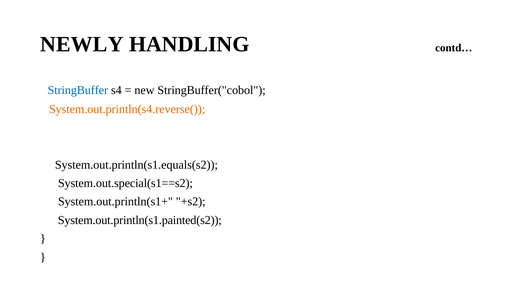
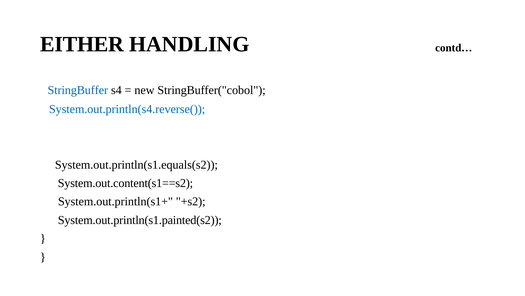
NEWLY: NEWLY -> EITHER
System.out.println(s4.reverse( colour: orange -> blue
System.out.special(s1==s2: System.out.special(s1==s2 -> System.out.content(s1==s2
